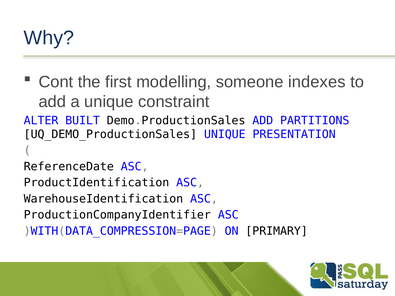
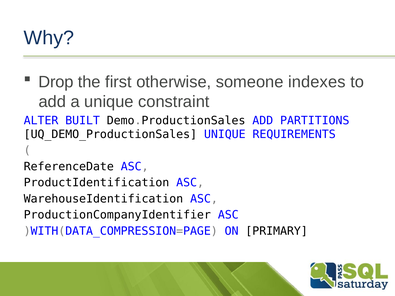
Cont: Cont -> Drop
modelling: modelling -> otherwise
PRESENTATION: PRESENTATION -> REQUIREMENTS
